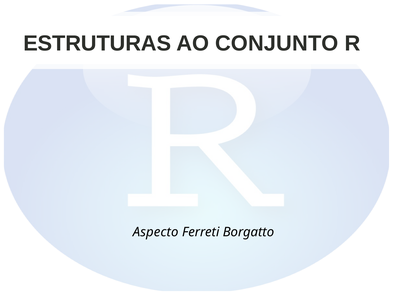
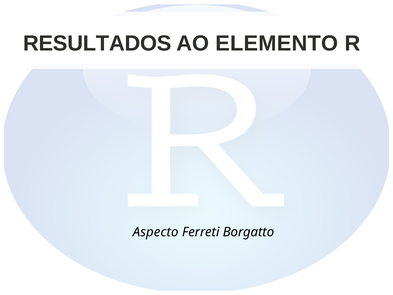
ESTRUTURAS: ESTRUTURAS -> RESULTADOS
CONJUNTO: CONJUNTO -> ELEMENTO
